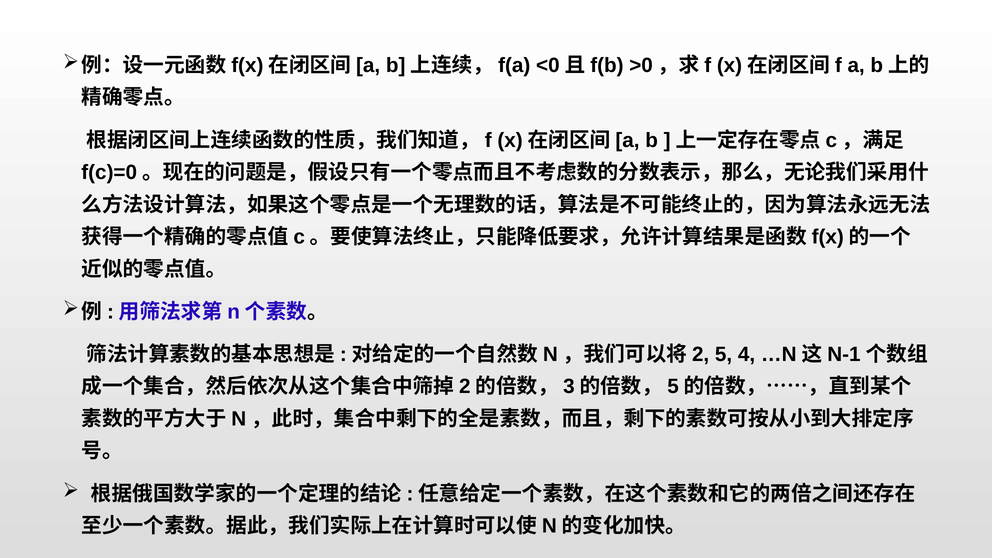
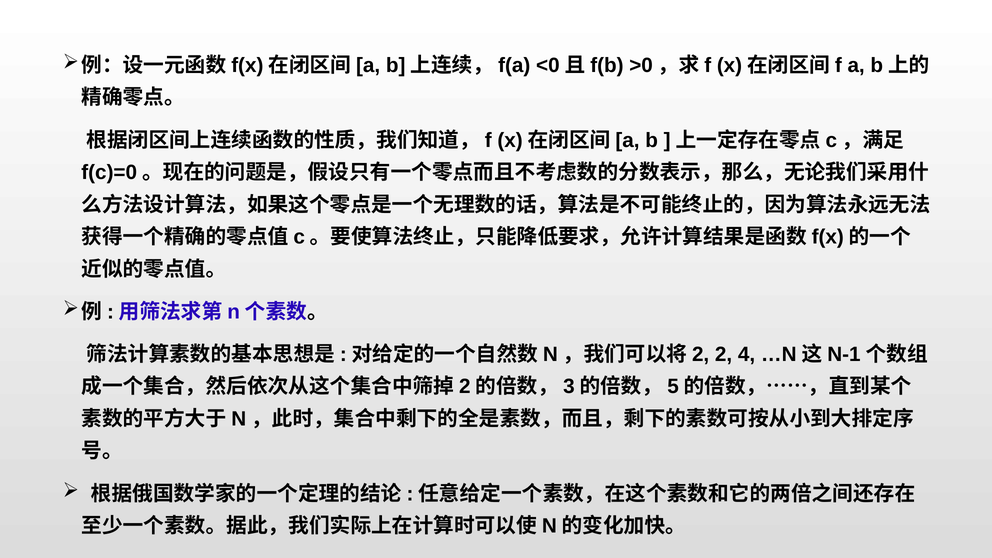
5: 5 -> 2
